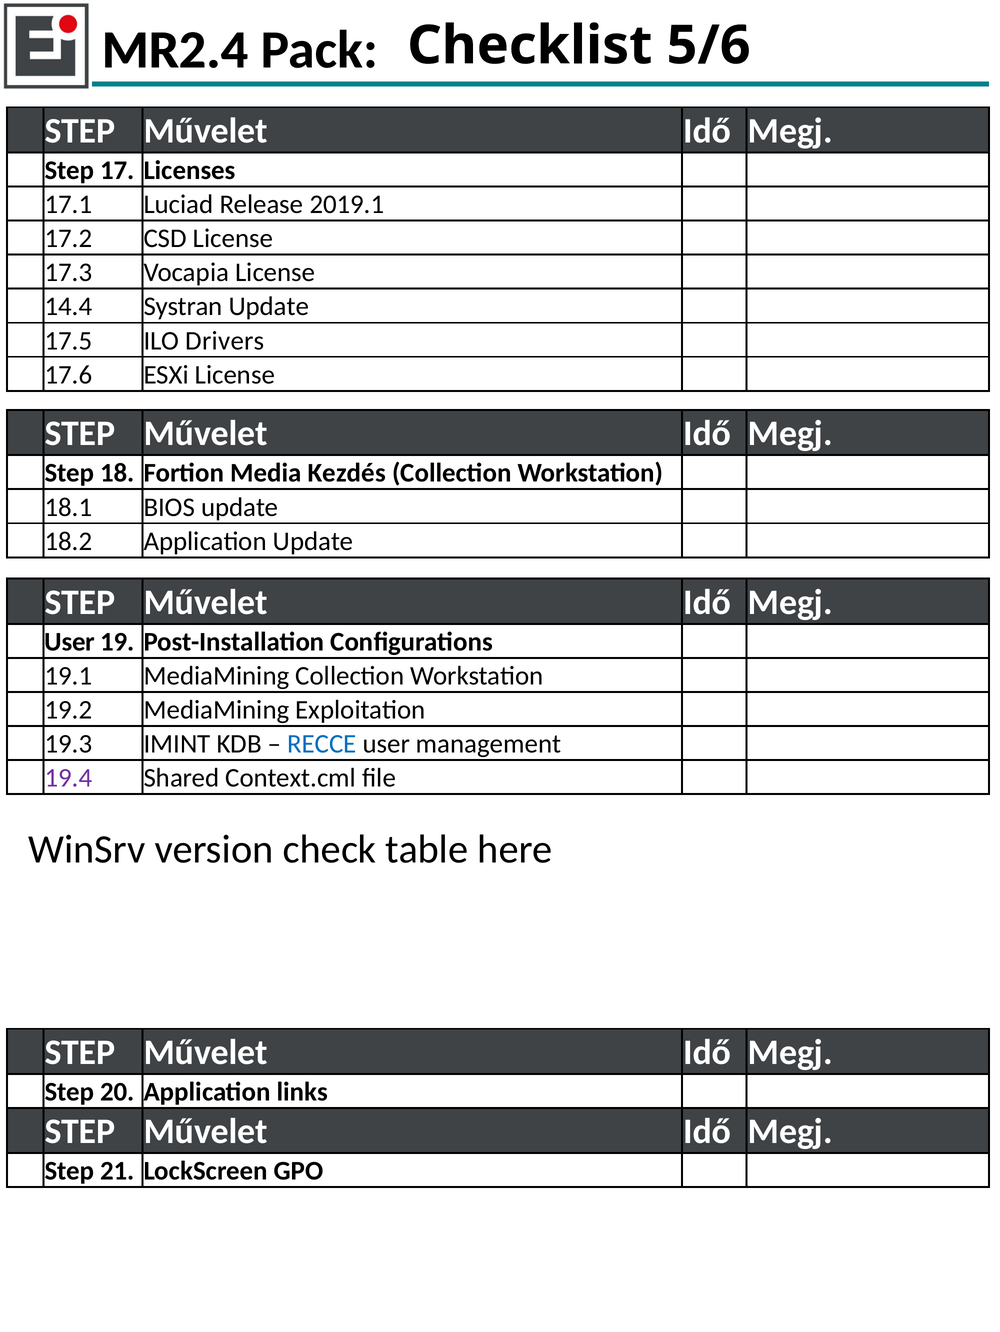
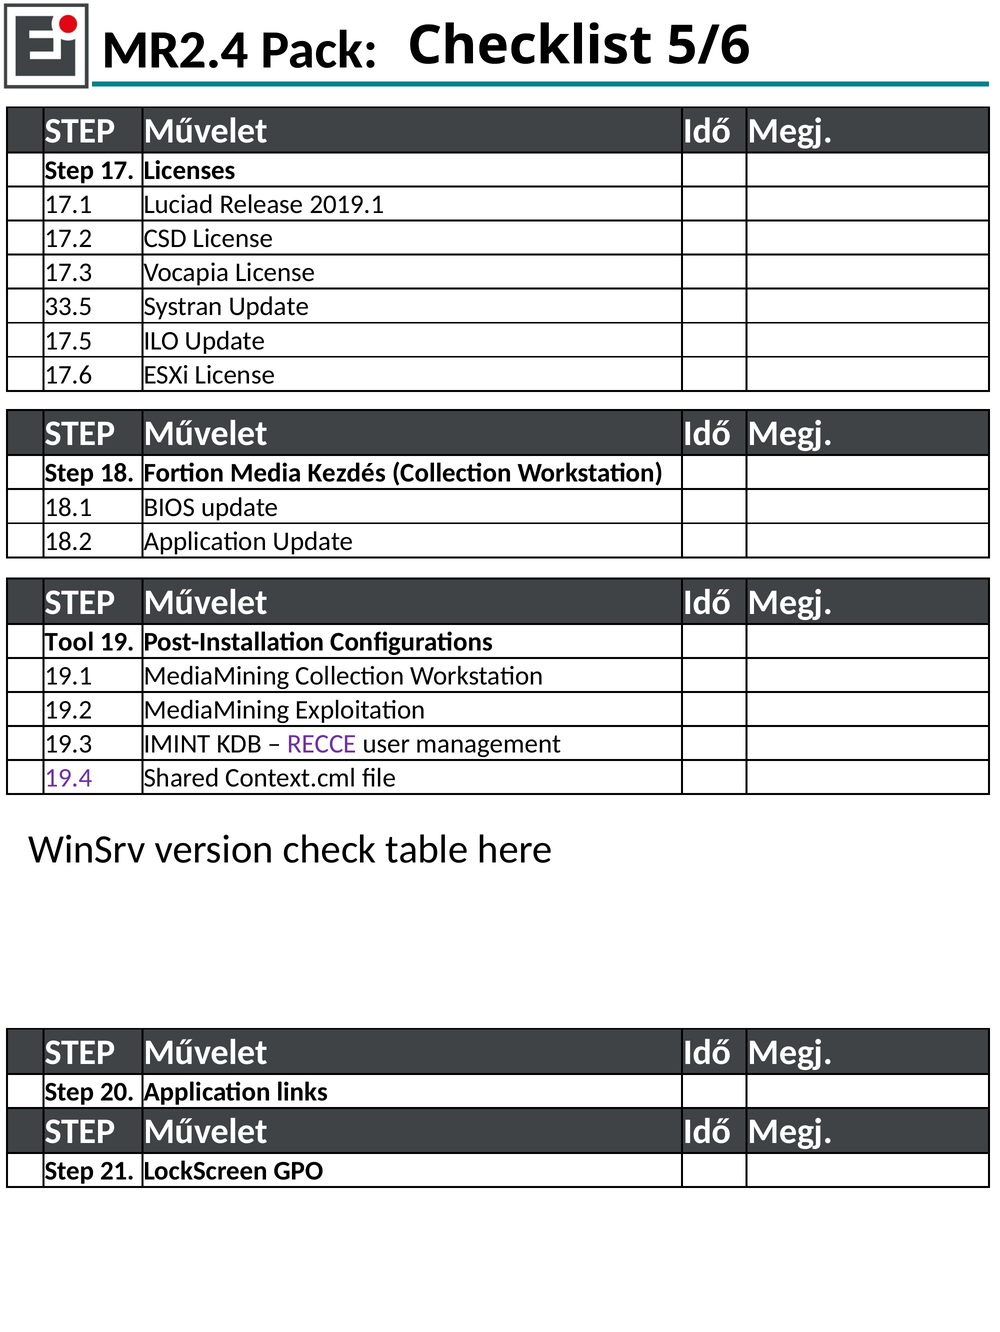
14.4: 14.4 -> 33.5
ILO Drivers: Drivers -> Update
User at (70, 642): User -> Tool
RECCE colour: blue -> purple
